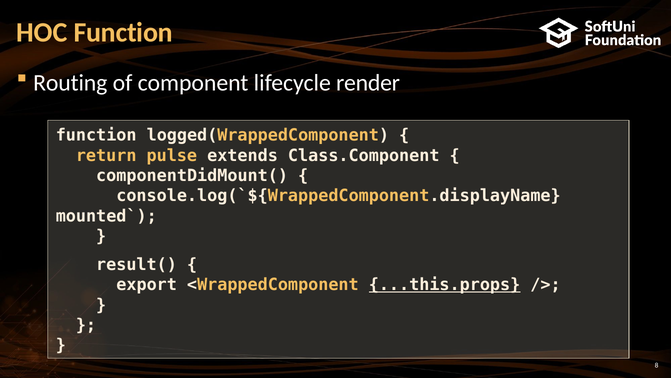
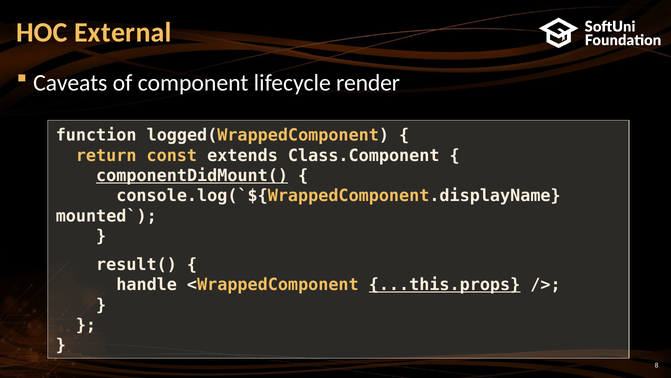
HOC Function: Function -> External
Routing: Routing -> Caveats
pulse: pulse -> const
componentDidMount( underline: none -> present
export: export -> handle
